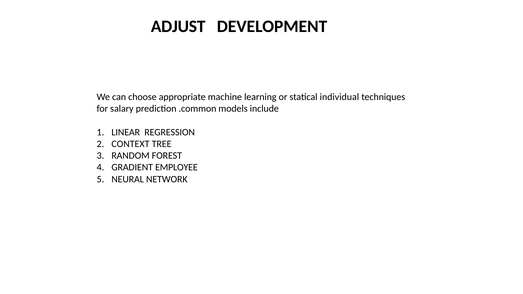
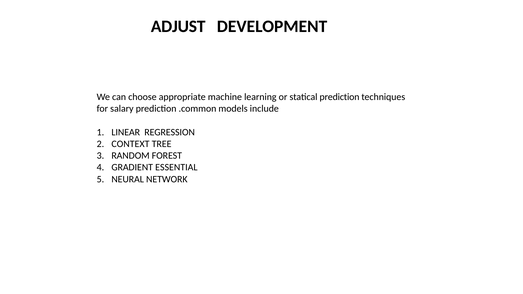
statical individual: individual -> prediction
EMPLOYEE: EMPLOYEE -> ESSENTIAL
